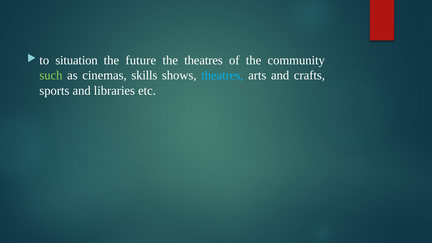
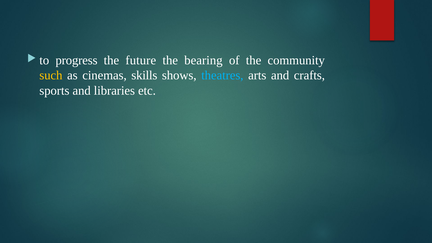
situation: situation -> progress
the theatres: theatres -> bearing
such colour: light green -> yellow
